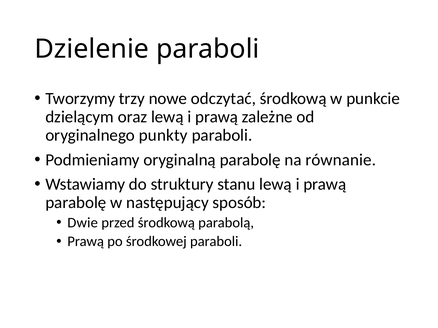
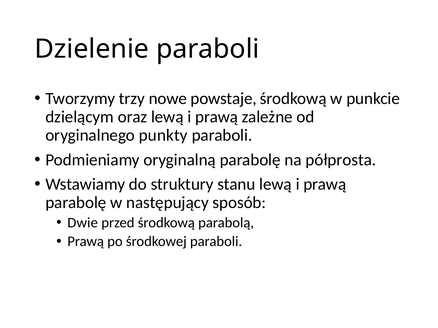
odczytać: odczytać -> powstaje
równanie: równanie -> półprosta
